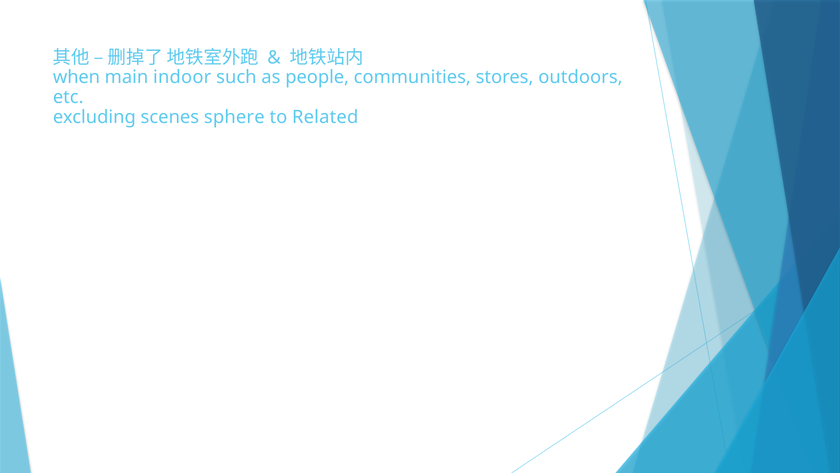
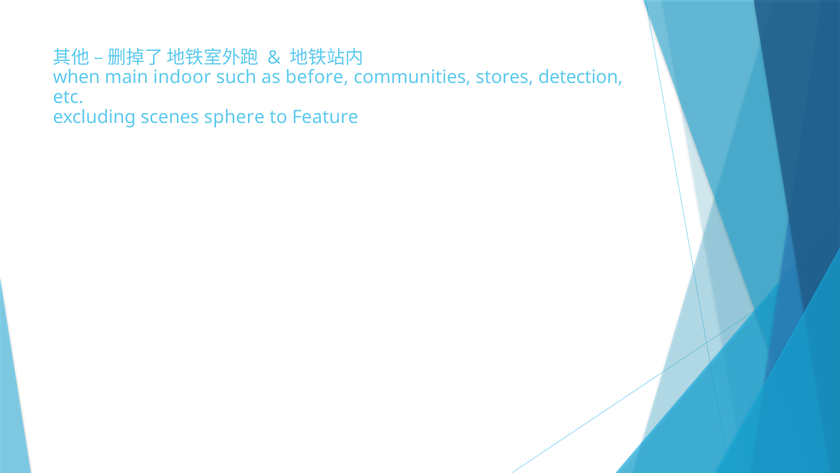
people: people -> before
outdoors: outdoors -> detection
Related: Related -> Feature
